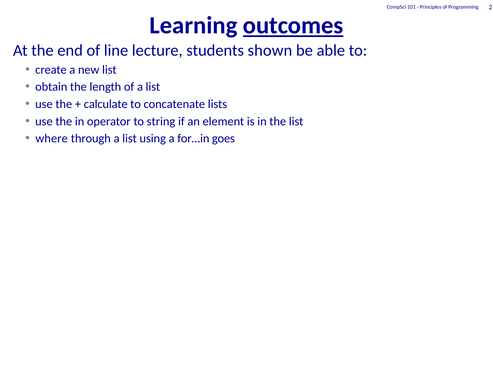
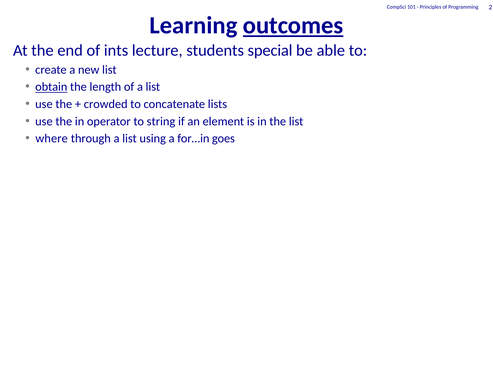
line: line -> ints
shown: shown -> special
obtain underline: none -> present
calculate: calculate -> crowded
